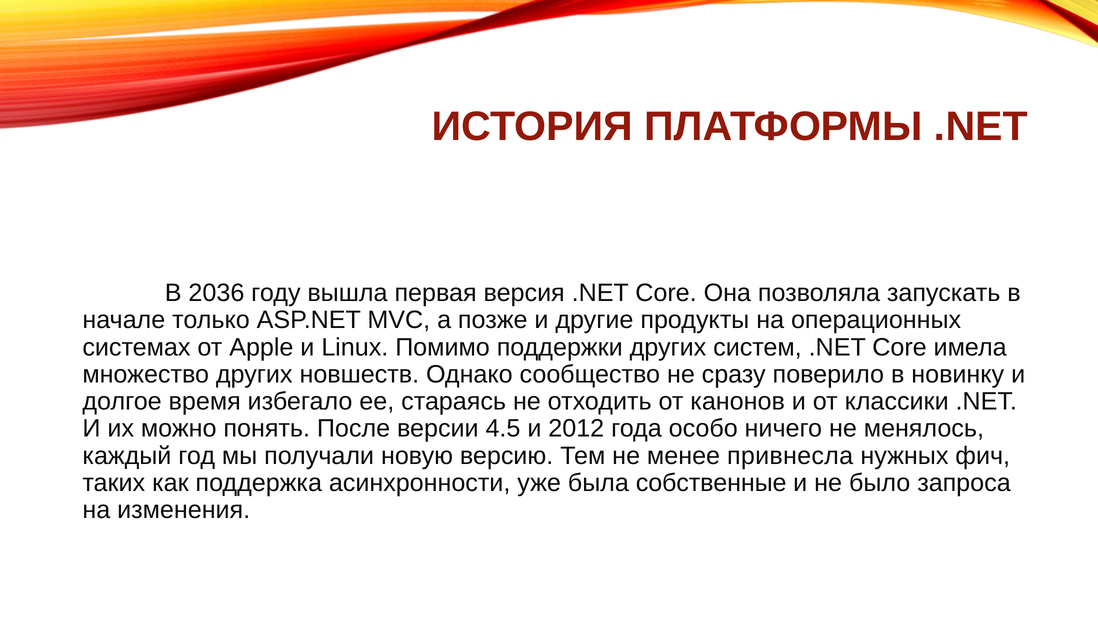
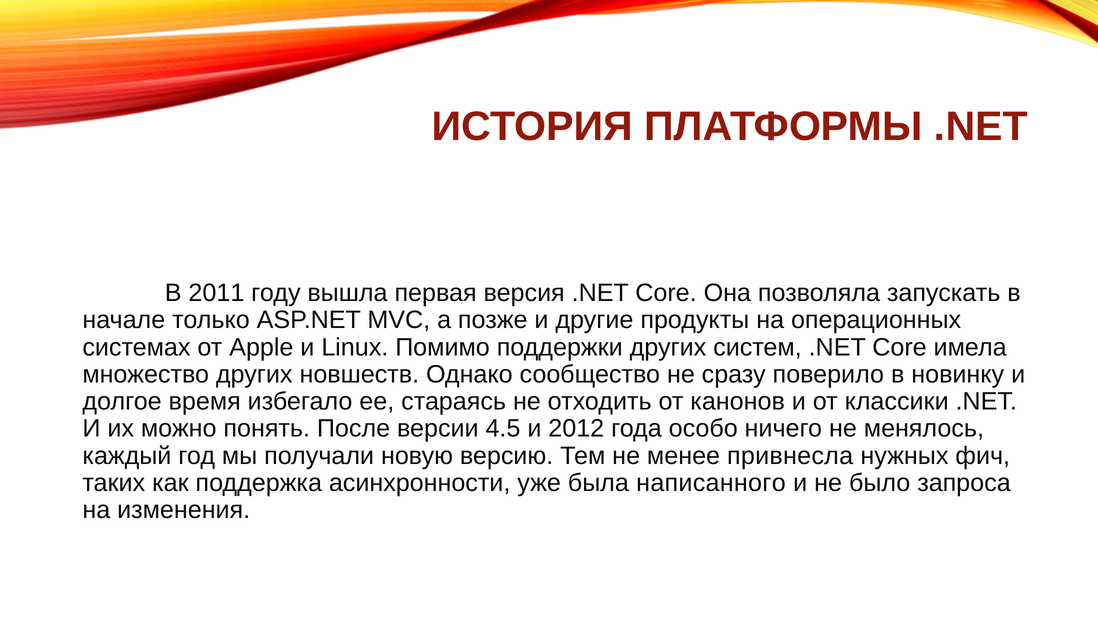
2036: 2036 -> 2011
собственные: собственные -> написанного
